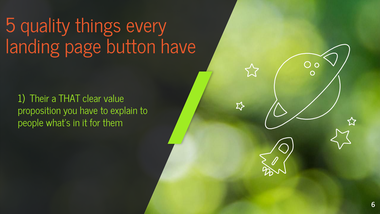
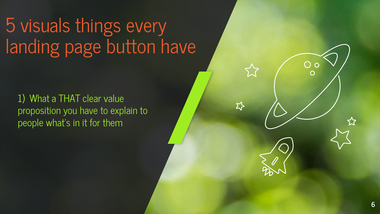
quality: quality -> visuals
Their: Their -> What
